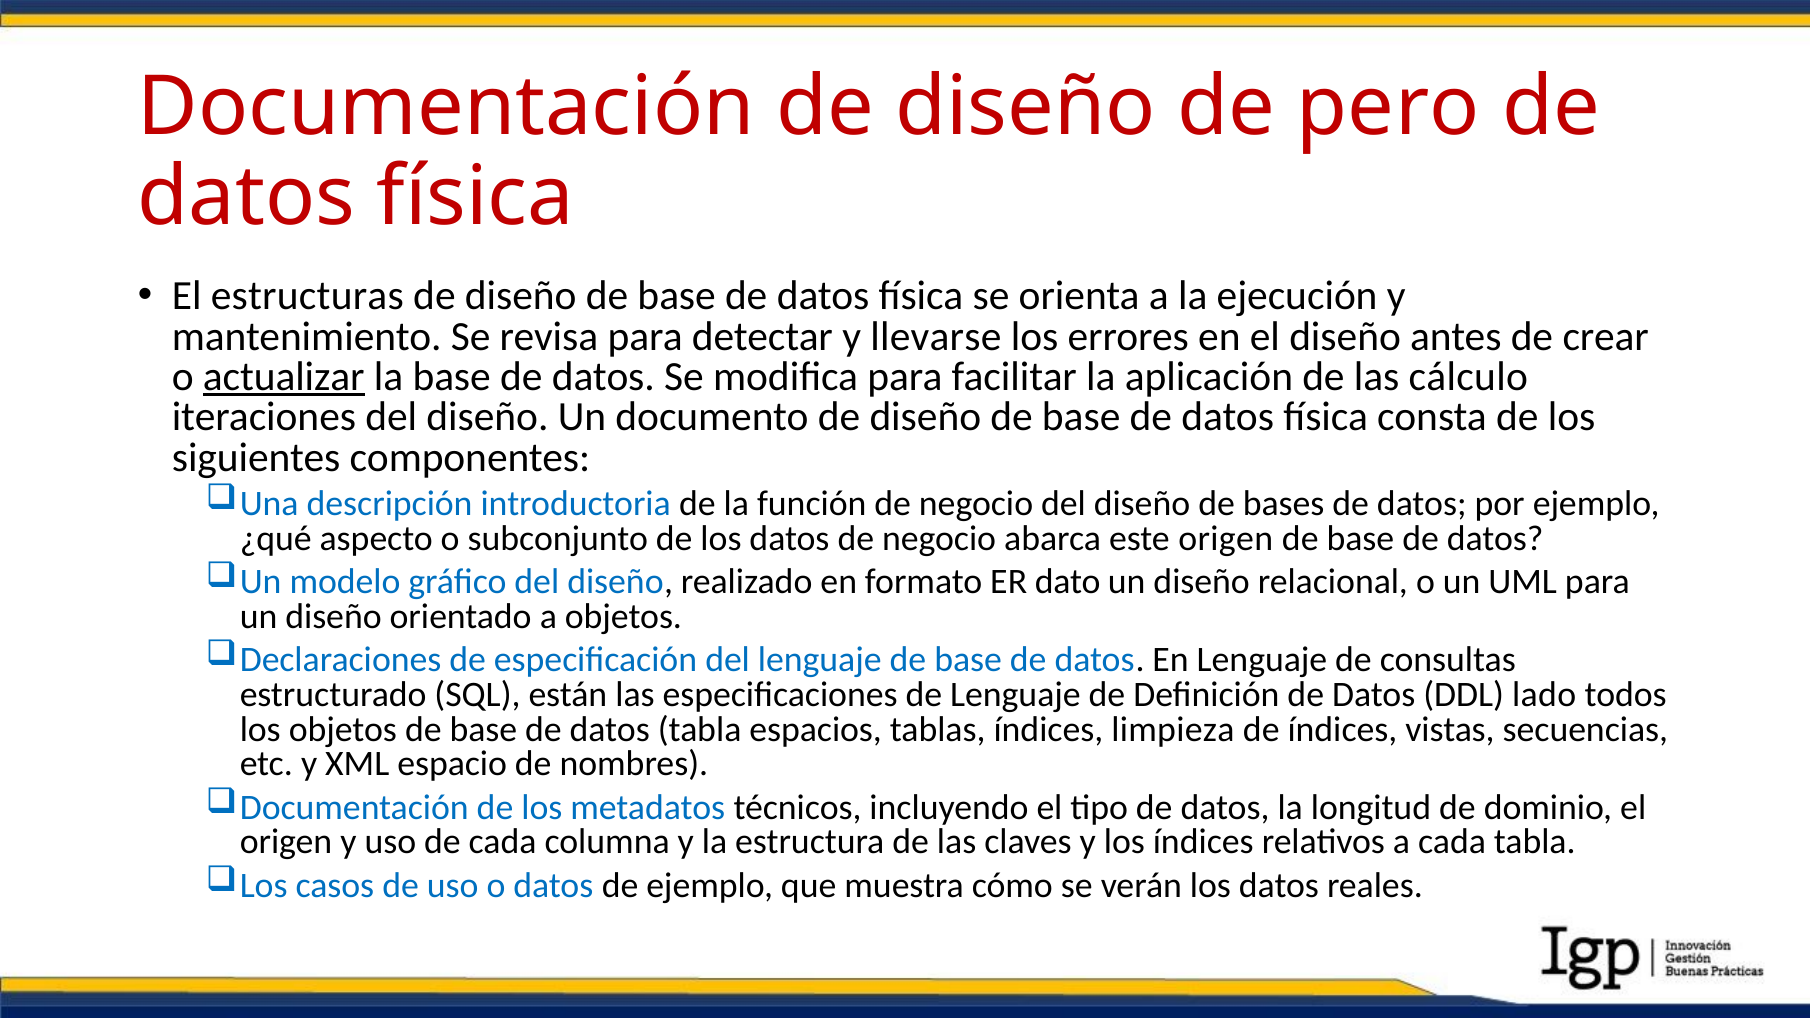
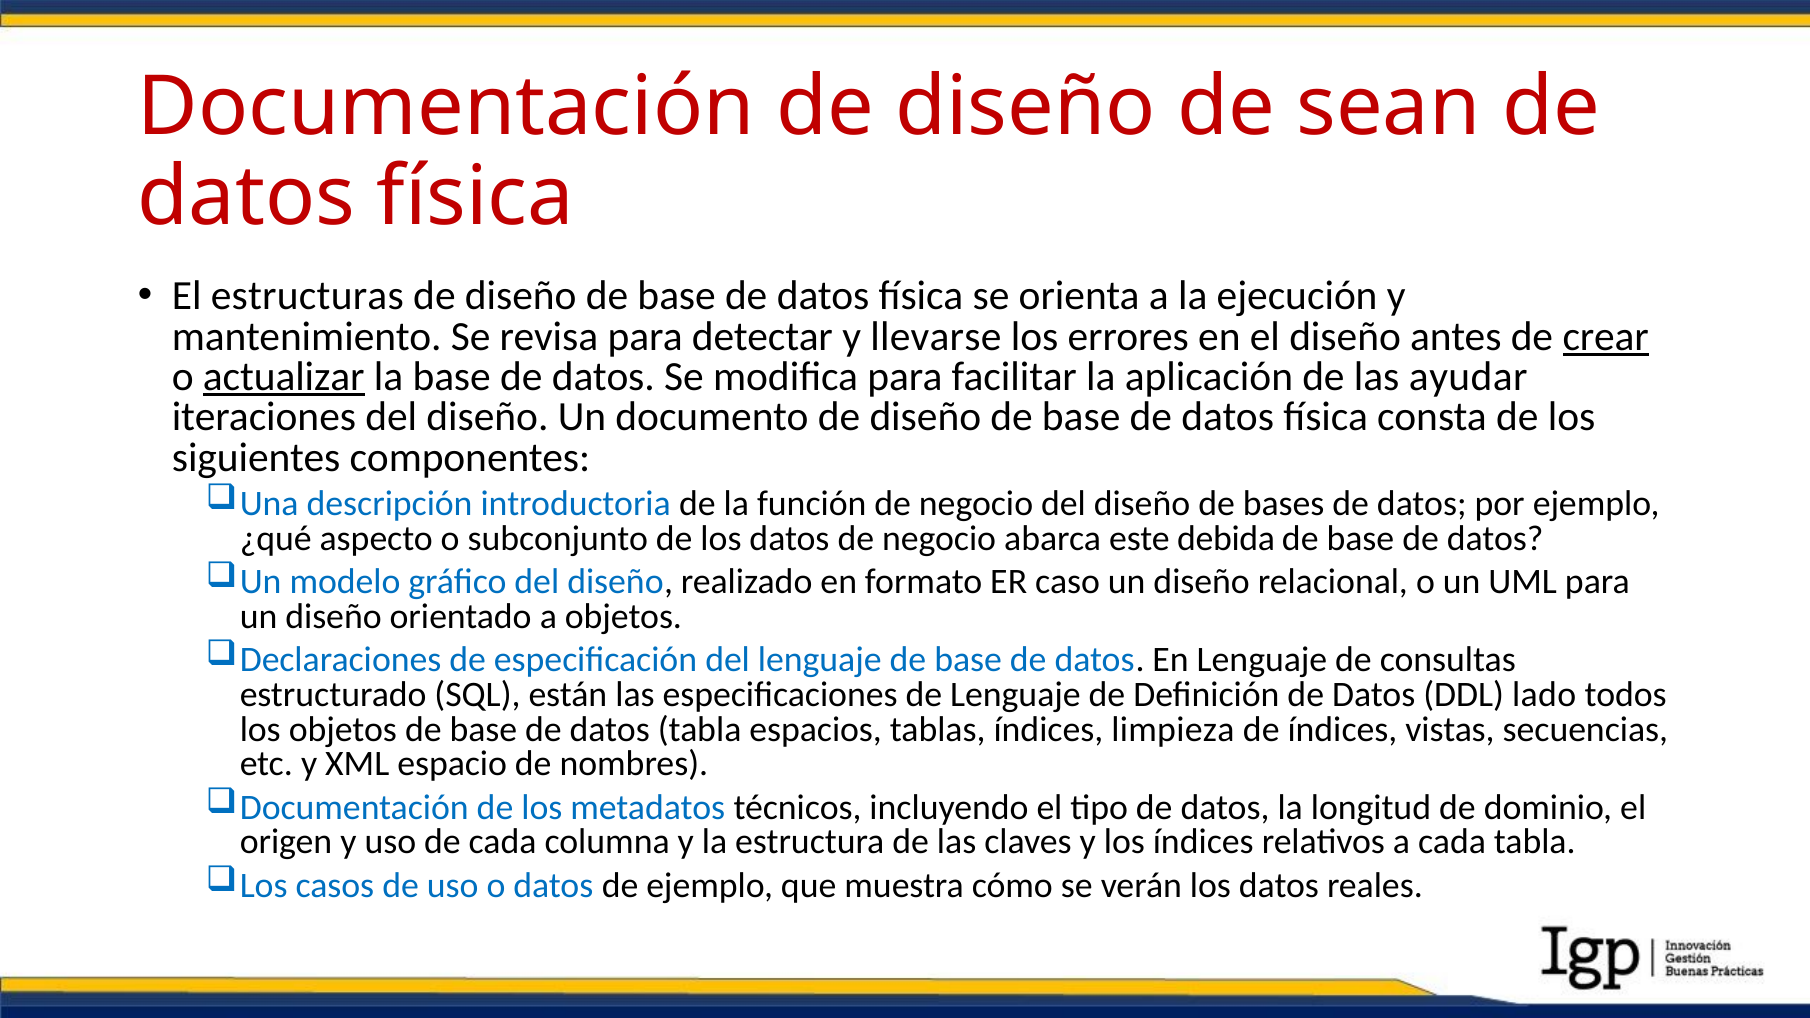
pero: pero -> sean
crear underline: none -> present
cálculo: cálculo -> ayudar
este origen: origen -> debida
dato: dato -> caso
